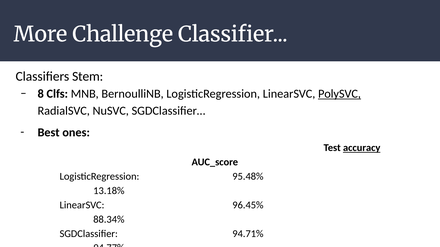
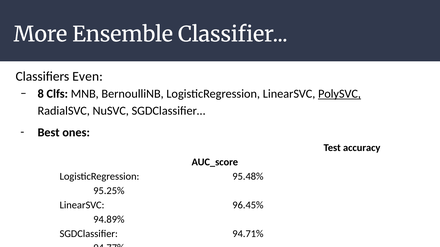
Challenge: Challenge -> Ensemble
Stem: Stem -> Even
accuracy at (362, 148) underline: present -> none
13.18%: 13.18% -> 95.25%
88.34%: 88.34% -> 94.89%
